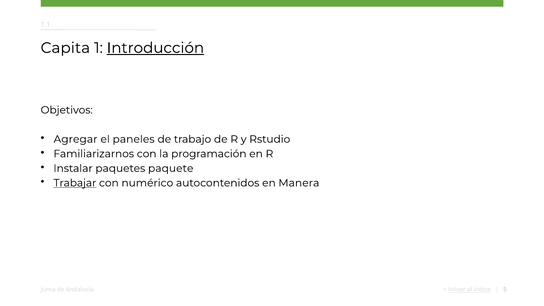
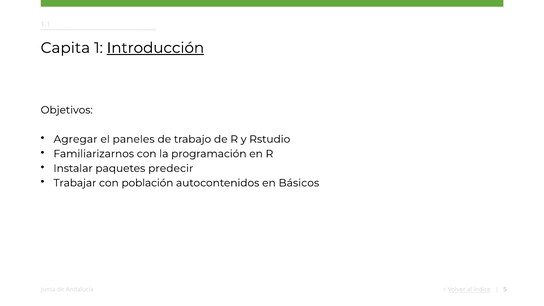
paquete: paquete -> predecir
Trabajar underline: present -> none
numérico: numérico -> población
Manera: Manera -> Básicos
